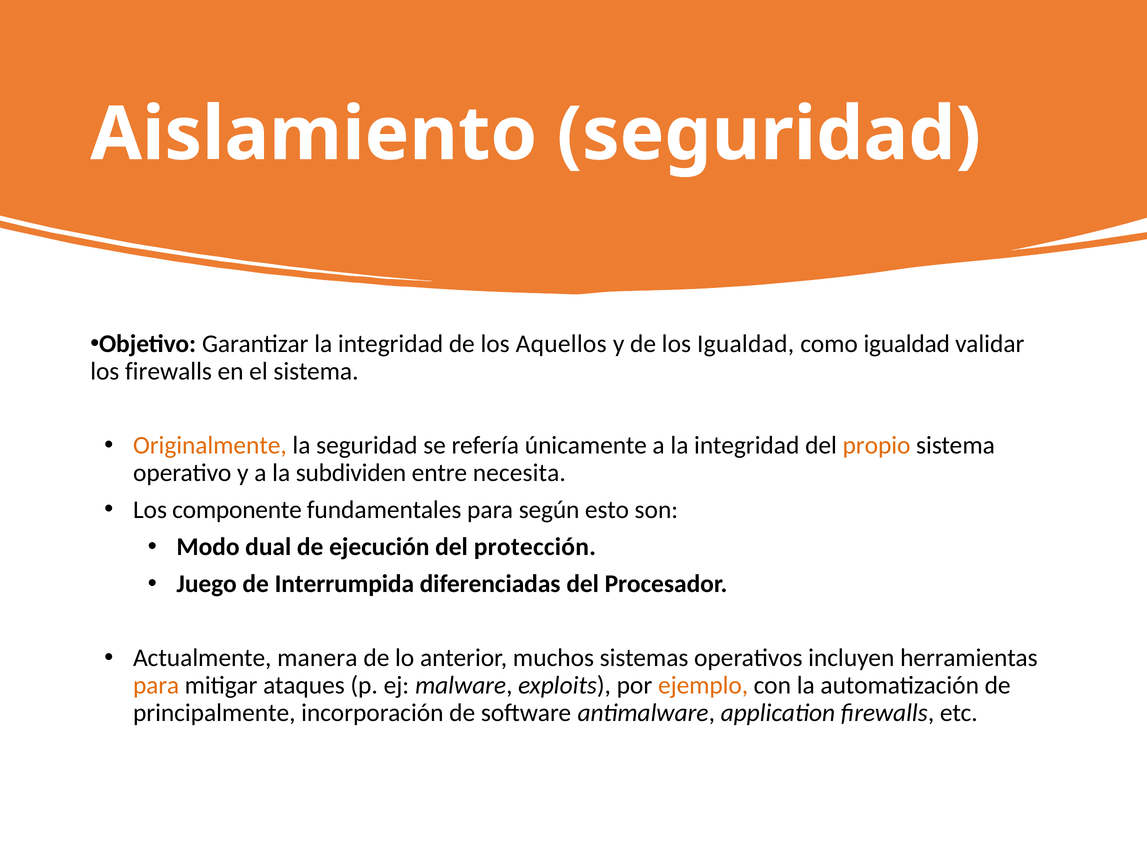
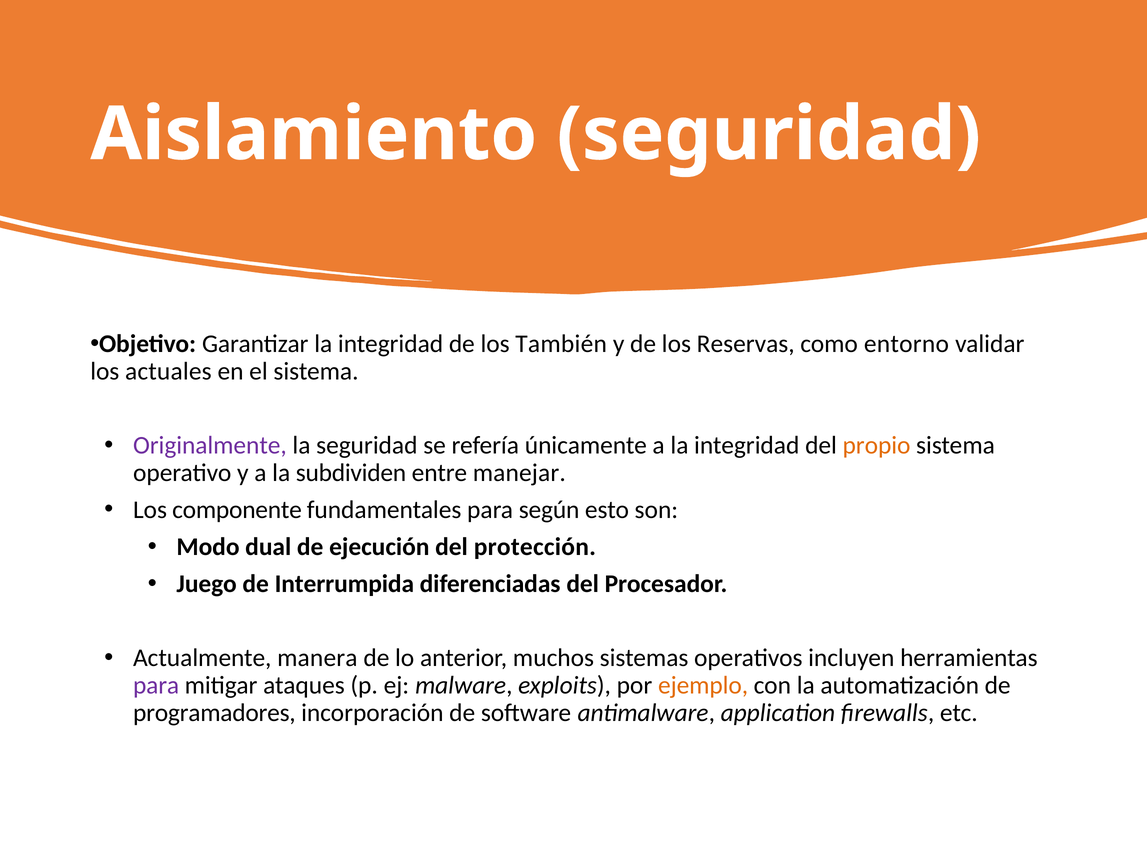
Aquellos: Aquellos -> También
los Igualdad: Igualdad -> Reservas
como igualdad: igualdad -> entorno
los firewalls: firewalls -> actuales
Originalmente colour: orange -> purple
necesita: necesita -> manejar
para at (156, 685) colour: orange -> purple
principalmente: principalmente -> programadores
